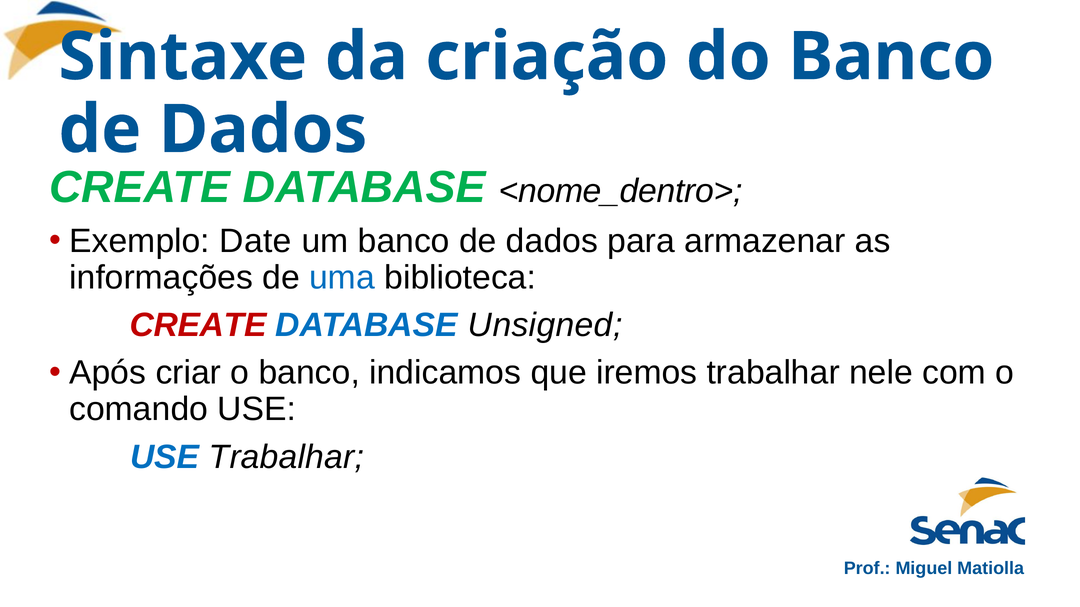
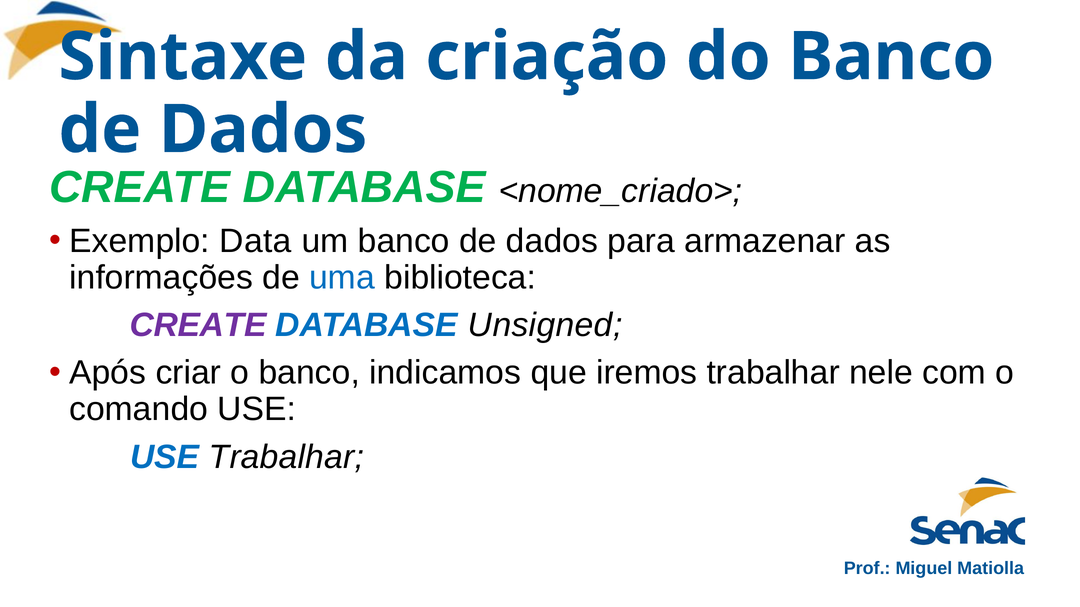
<nome_dentro>: <nome_dentro> -> <nome_criado>
Date: Date -> Data
CREATE at (198, 325) colour: red -> purple
